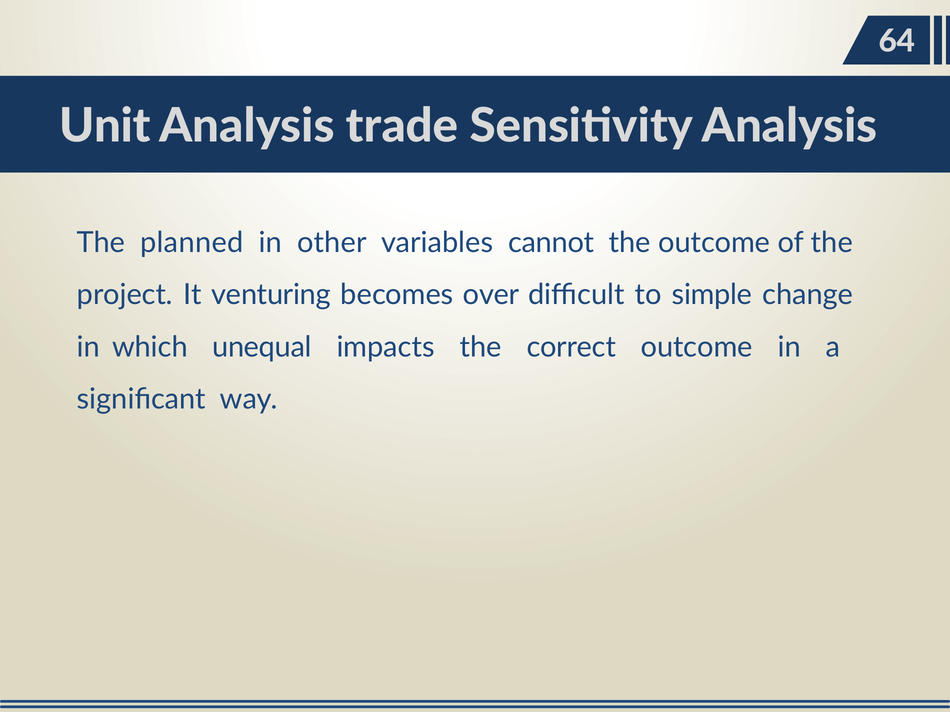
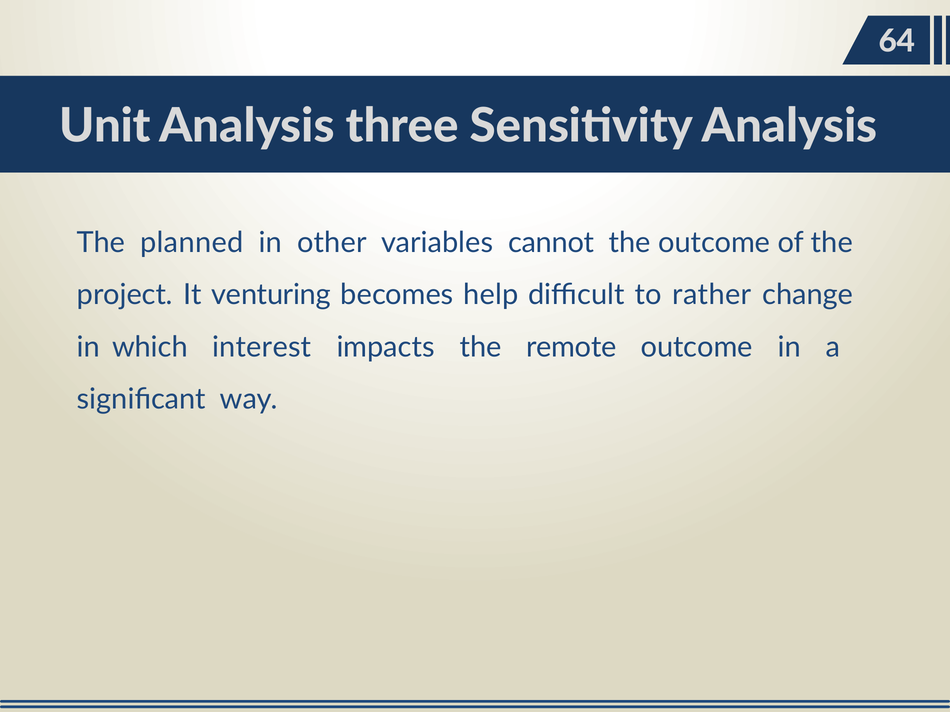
trade: trade -> three
over: over -> help
simple: simple -> rather
unequal: unequal -> interest
correct: correct -> remote
